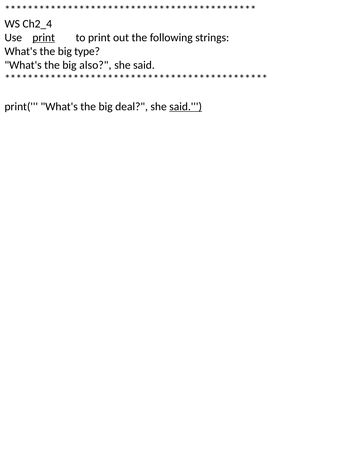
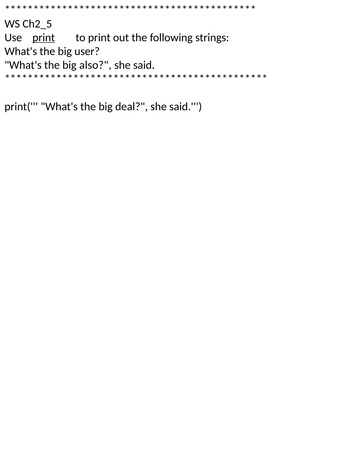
Ch2_4: Ch2_4 -> Ch2_5
type: type -> user
said at (186, 107) underline: present -> none
